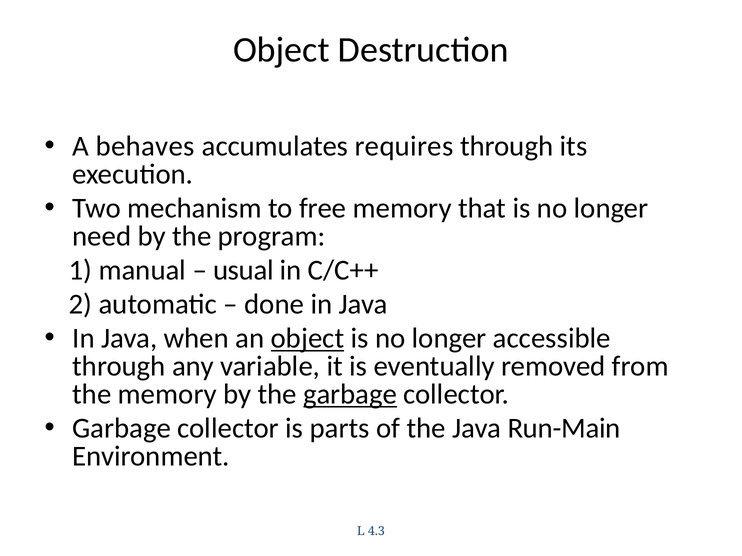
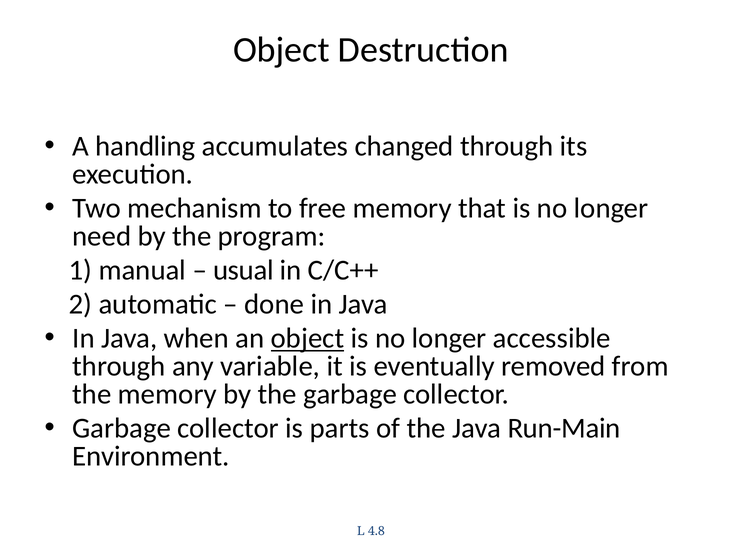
behaves: behaves -> handling
requires: requires -> changed
garbage at (350, 395) underline: present -> none
4.3: 4.3 -> 4.8
